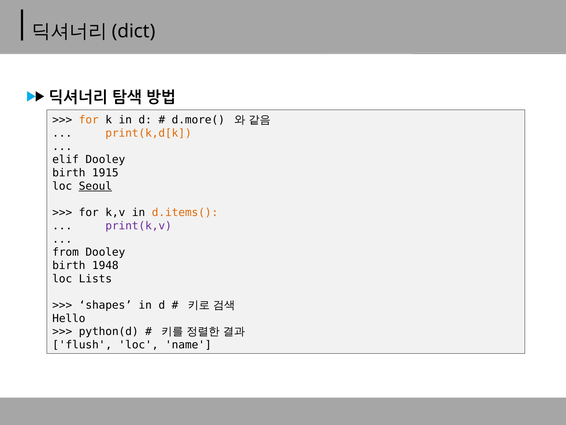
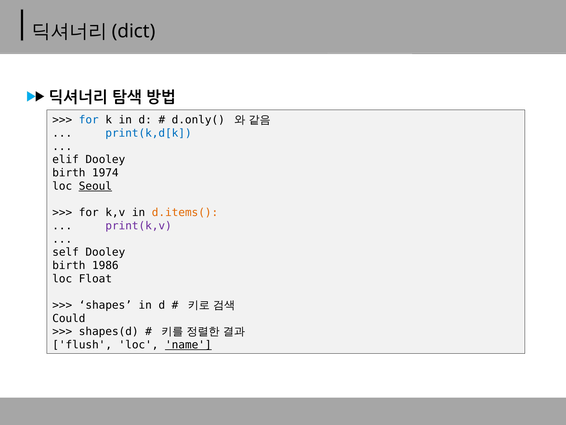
for at (89, 120) colour: orange -> blue
d.more(: d.more( -> d.only(
print(k,d[k colour: orange -> blue
1915: 1915 -> 1974
from: from -> self
1948: 1948 -> 1986
Lists: Lists -> Float
Hello: Hello -> Could
python(d: python(d -> shapes(d
name underline: none -> present
